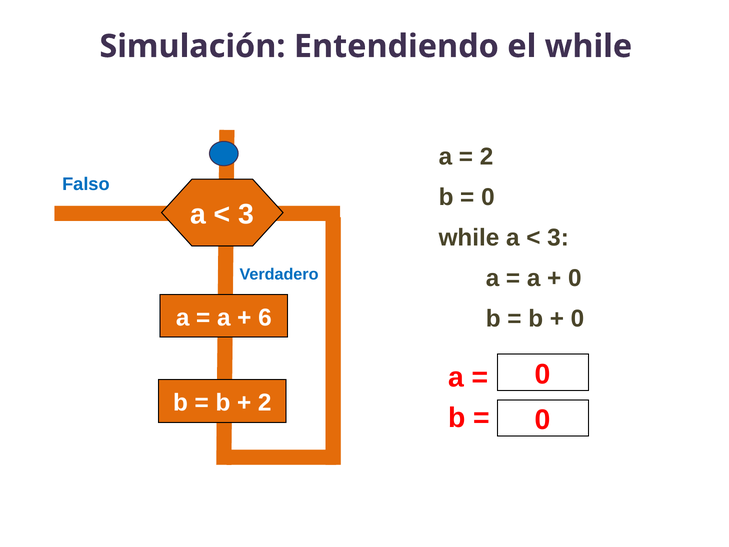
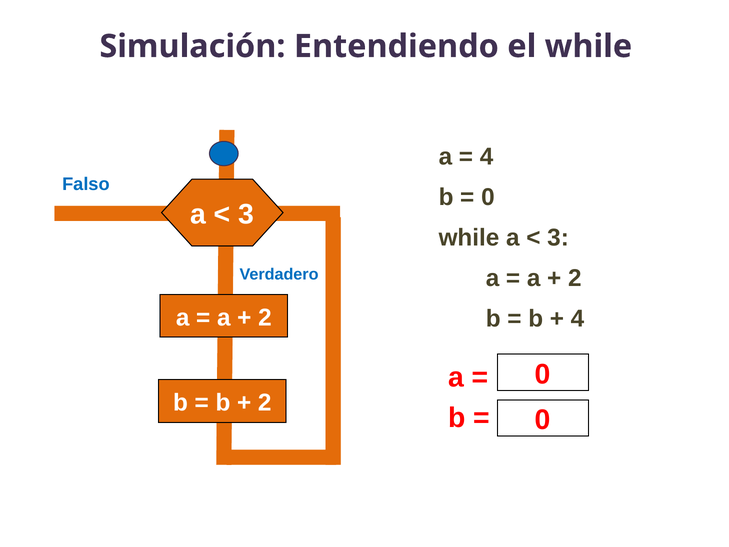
2 at (487, 157): 2 -> 4
0 at (575, 278): 0 -> 2
6 at (265, 318): 6 -> 2
0 at (578, 319): 0 -> 4
